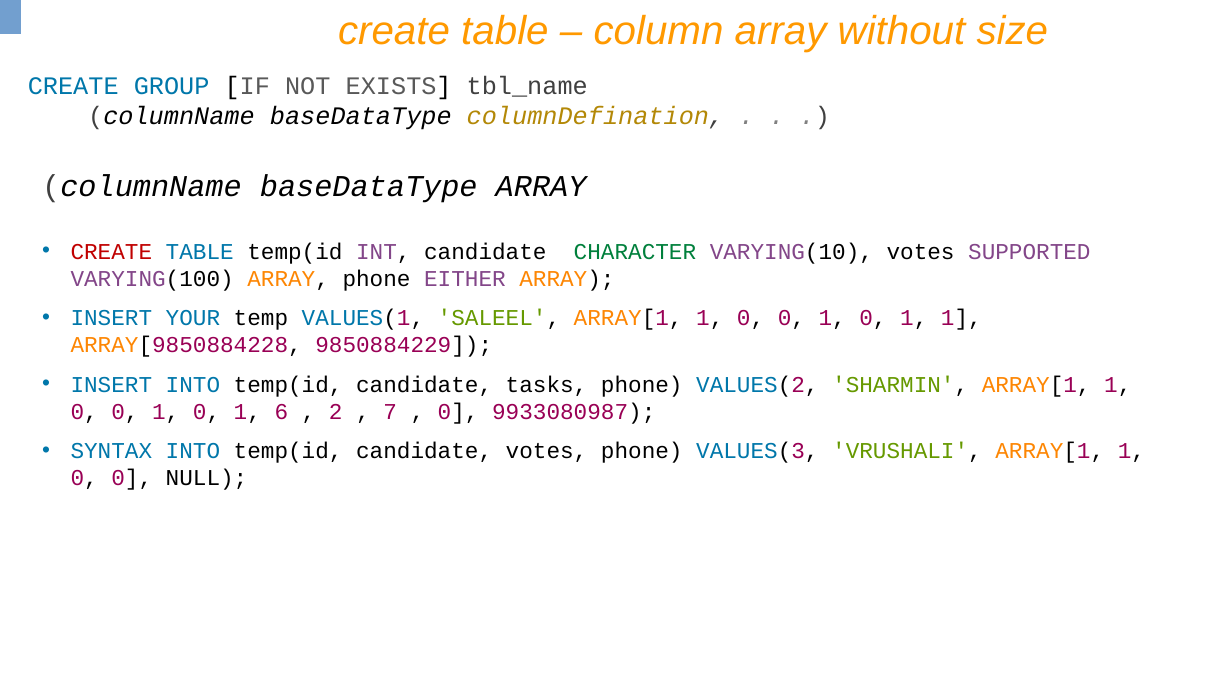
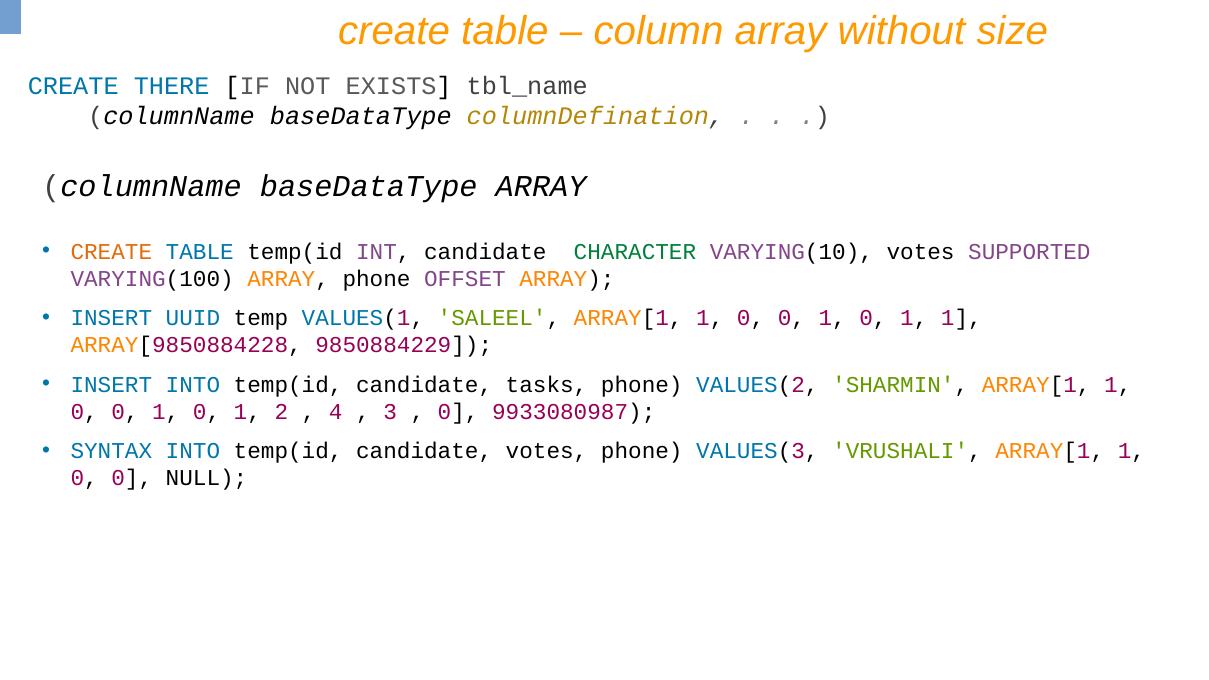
GROUP: GROUP -> THERE
CREATE at (111, 252) colour: red -> orange
EITHER: EITHER -> OFFSET
YOUR: YOUR -> UUID
6: 6 -> 2
2: 2 -> 4
7: 7 -> 3
